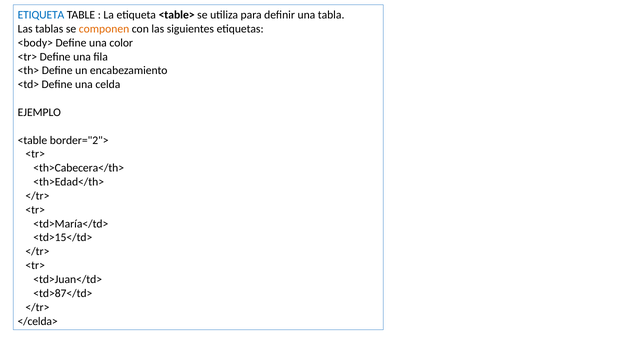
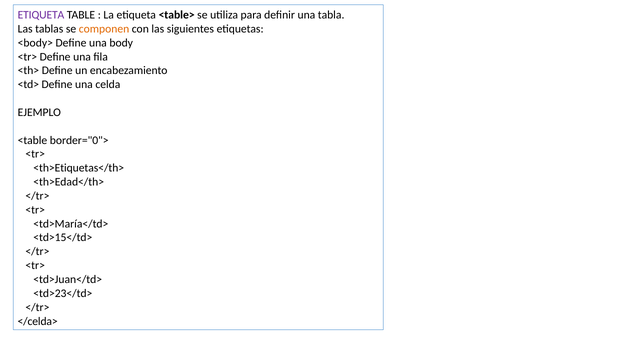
ETIQUETA at (41, 15) colour: blue -> purple
color: color -> body
border="2">: border="2"> -> border="0">
<th>Cabecera</th>: <th>Cabecera</th> -> <th>Etiquetas</th>
<td>87</td>: <td>87</td> -> <td>23</td>
